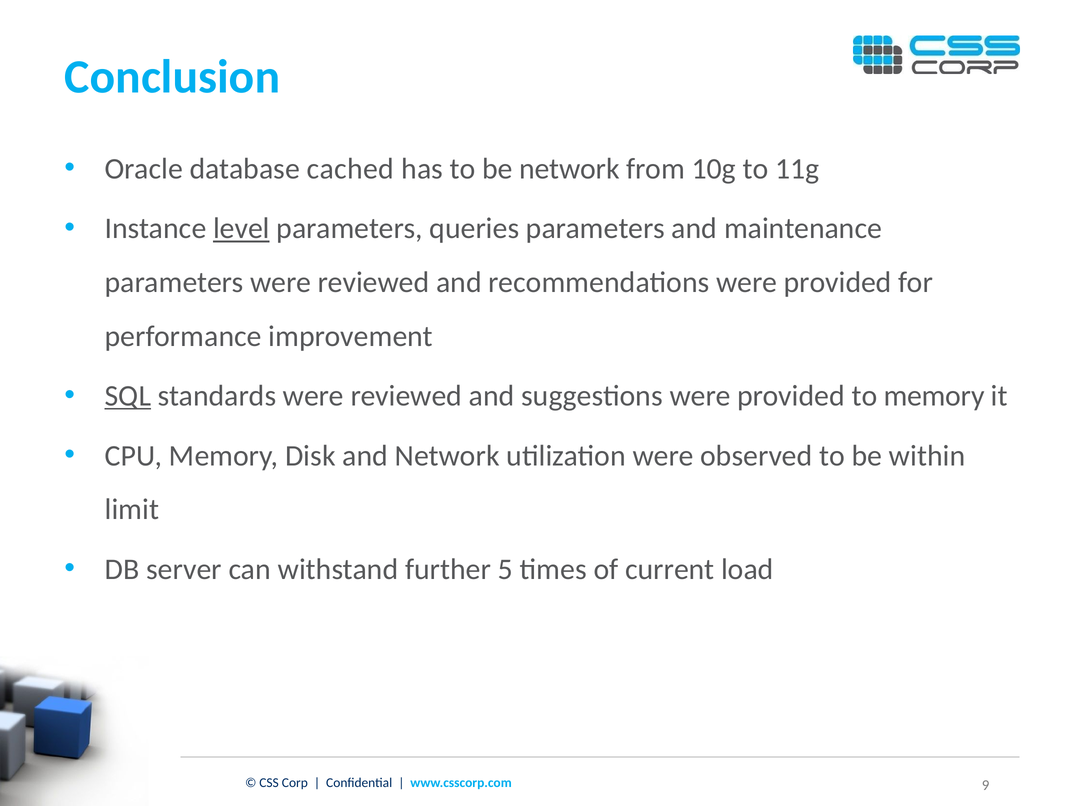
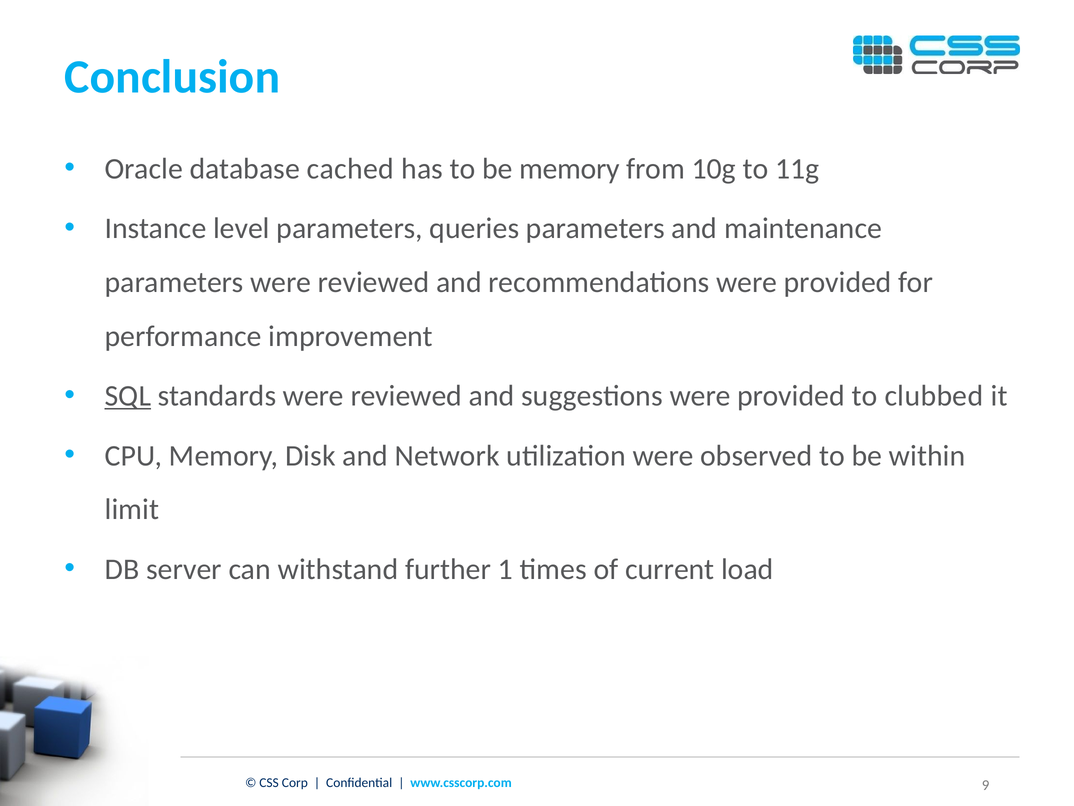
be network: network -> memory
level underline: present -> none
to memory: memory -> clubbed
5: 5 -> 1
